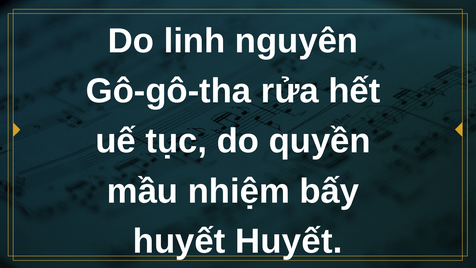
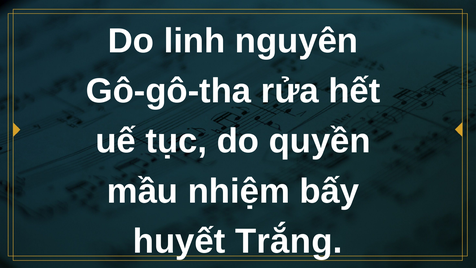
huyết Huyết: Huyết -> Trắng
